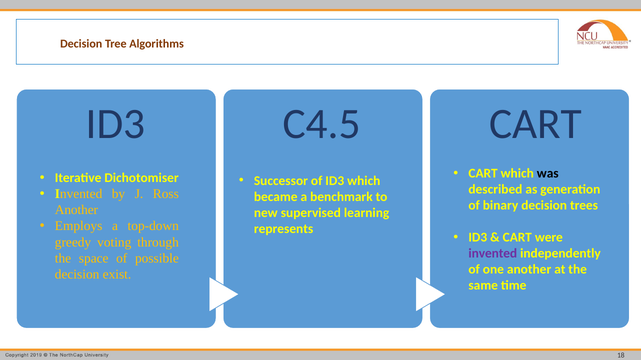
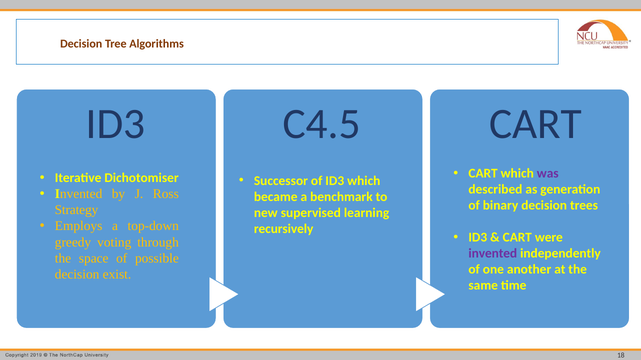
was colour: black -> purple
Another at (76, 210): Another -> Strategy
represents: represents -> recursively
